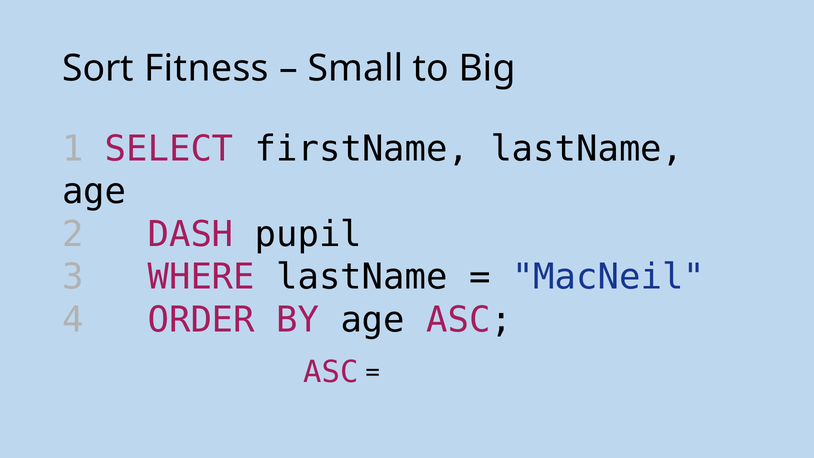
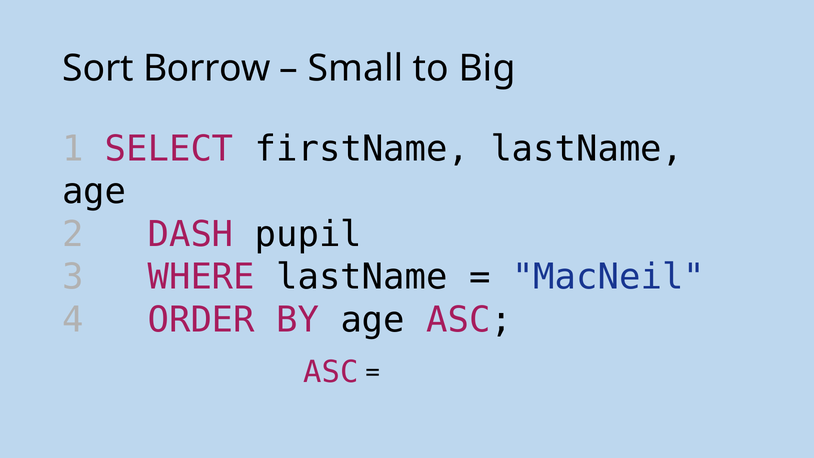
Fitness: Fitness -> Borrow
